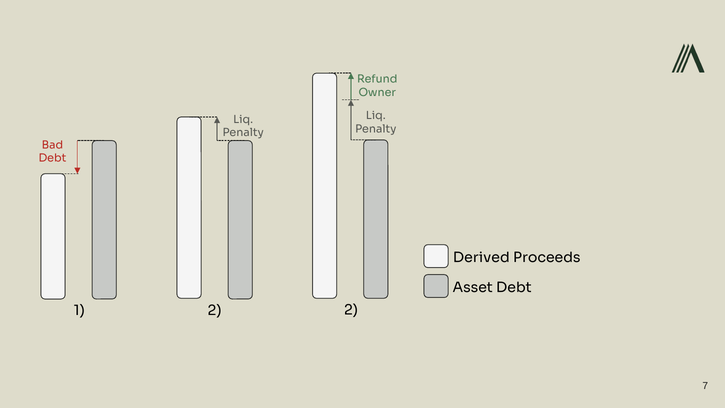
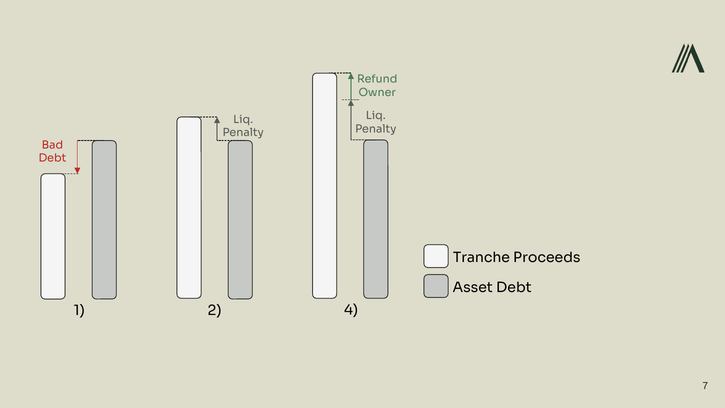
Derived: Derived -> Tranche
2 2: 2 -> 4
